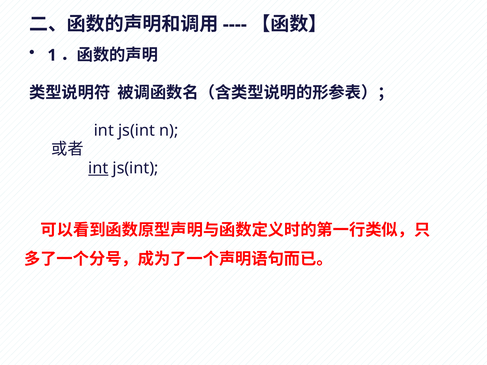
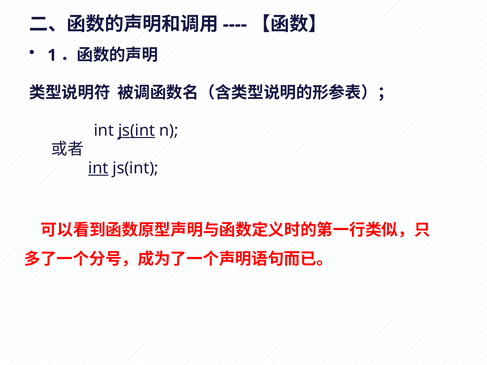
js(int at (137, 131) underline: none -> present
